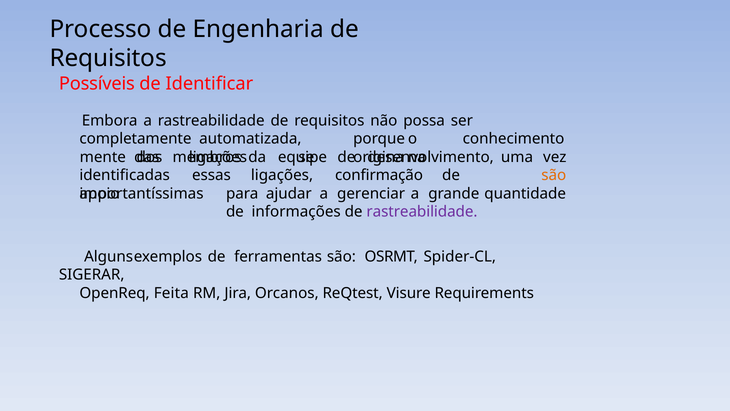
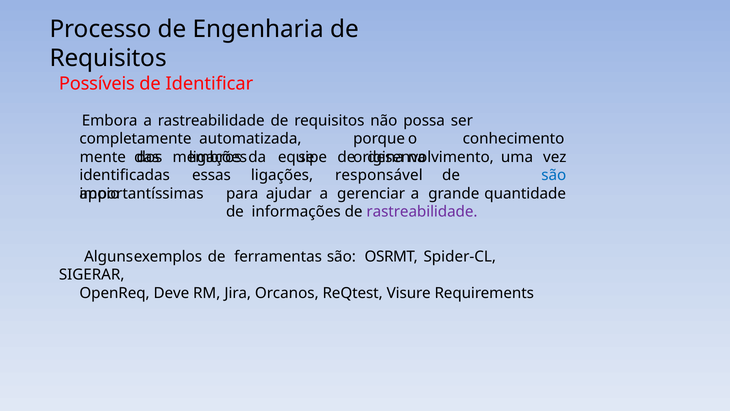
confirmação: confirmação -> responsável
são at (554, 175) colour: orange -> blue
Feita: Feita -> Deve
